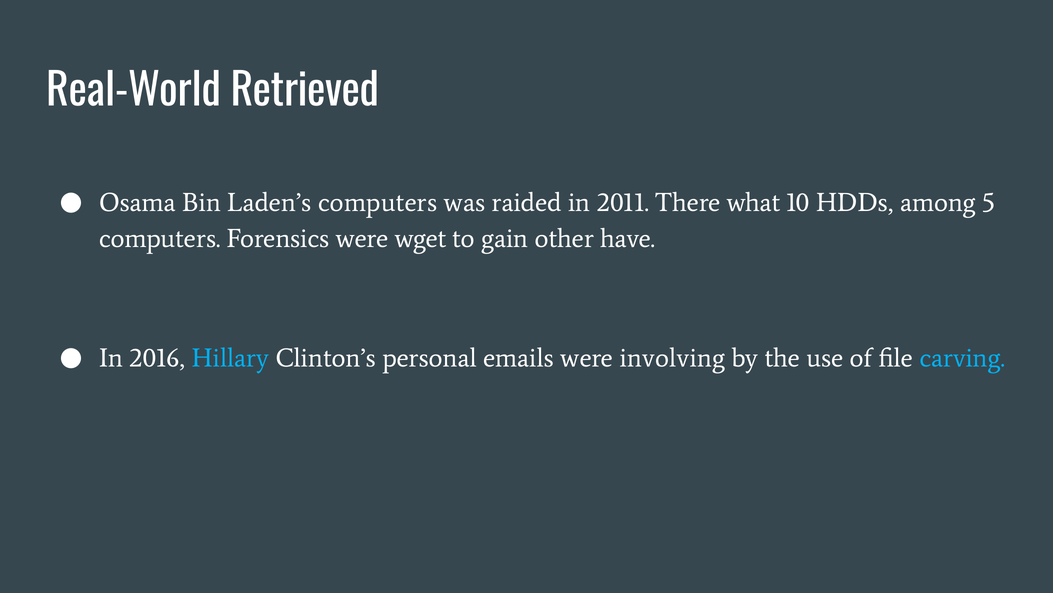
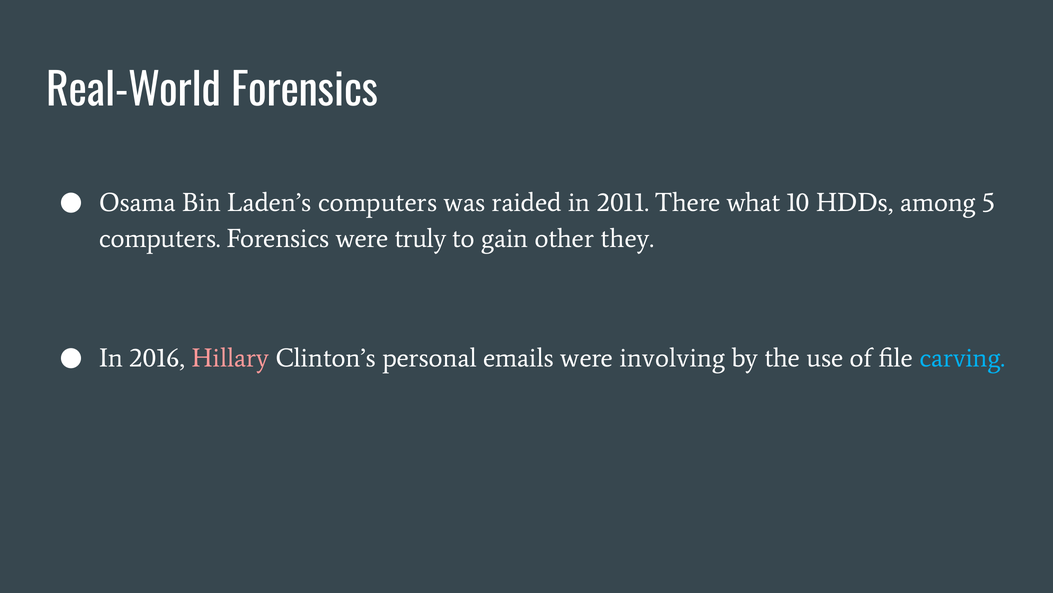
Real-World Retrieved: Retrieved -> Forensics
wget: wget -> truly
have: have -> they
Hillary colour: light blue -> pink
